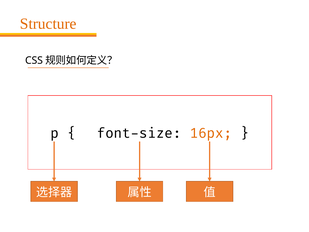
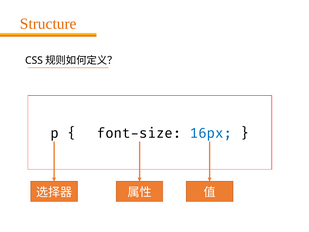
16px colour: orange -> blue
